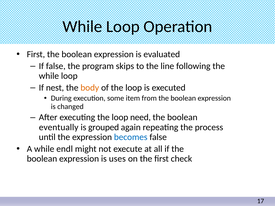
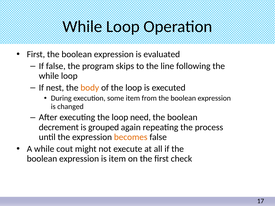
eventually: eventually -> decrement
becomes colour: blue -> orange
endl: endl -> cout
is uses: uses -> item
